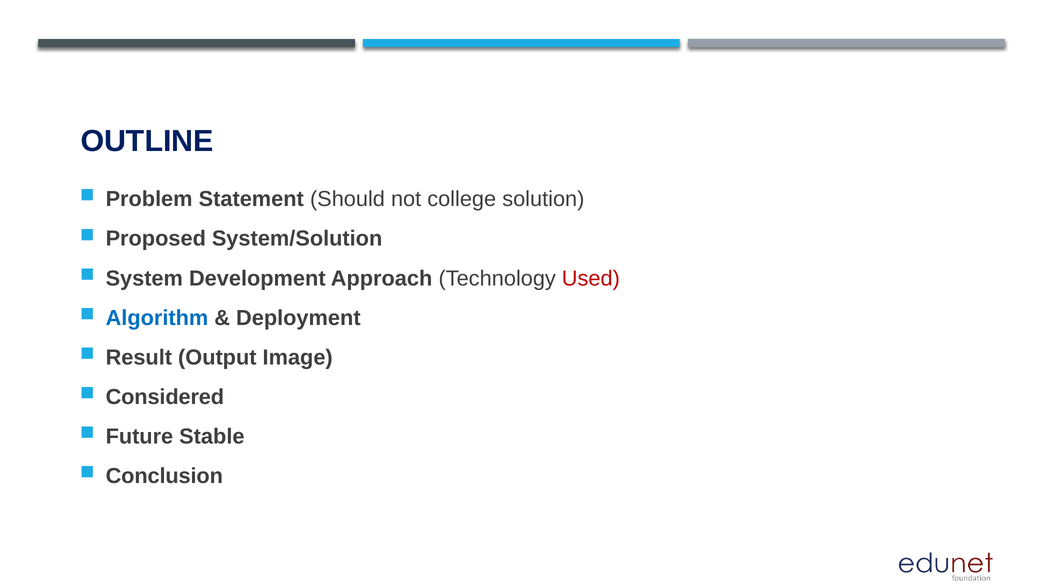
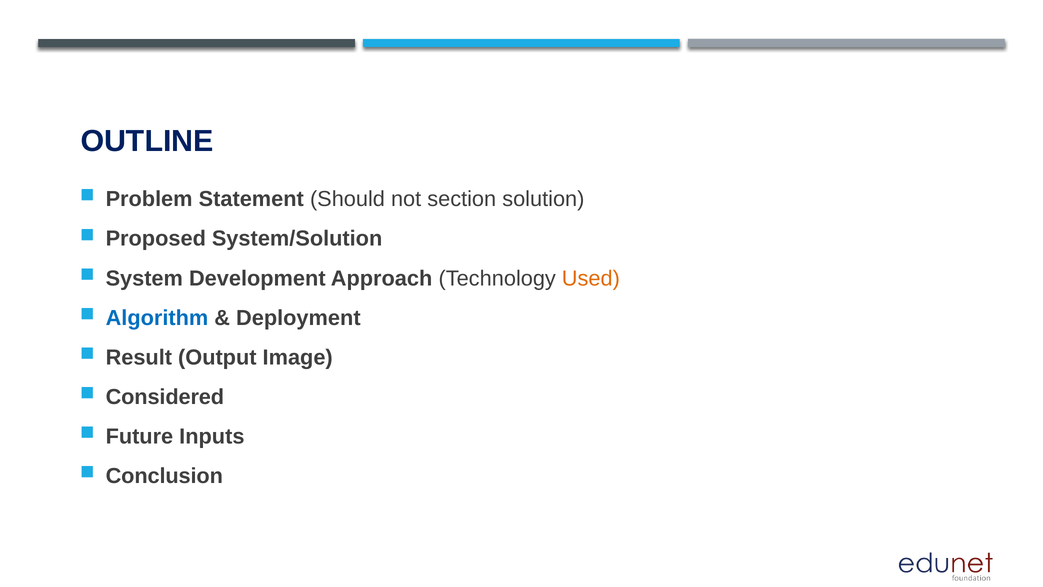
college: college -> section
Used colour: red -> orange
Stable: Stable -> Inputs
